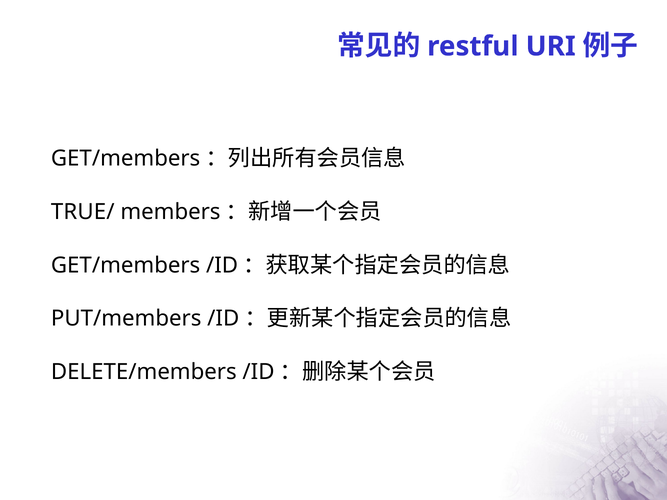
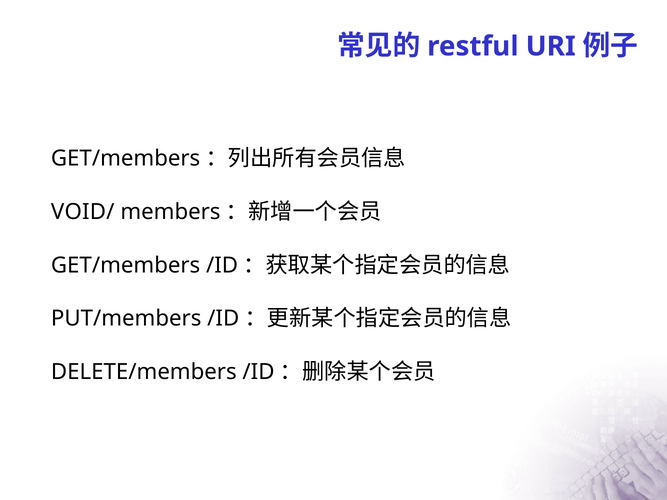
TRUE/: TRUE/ -> VOID/
